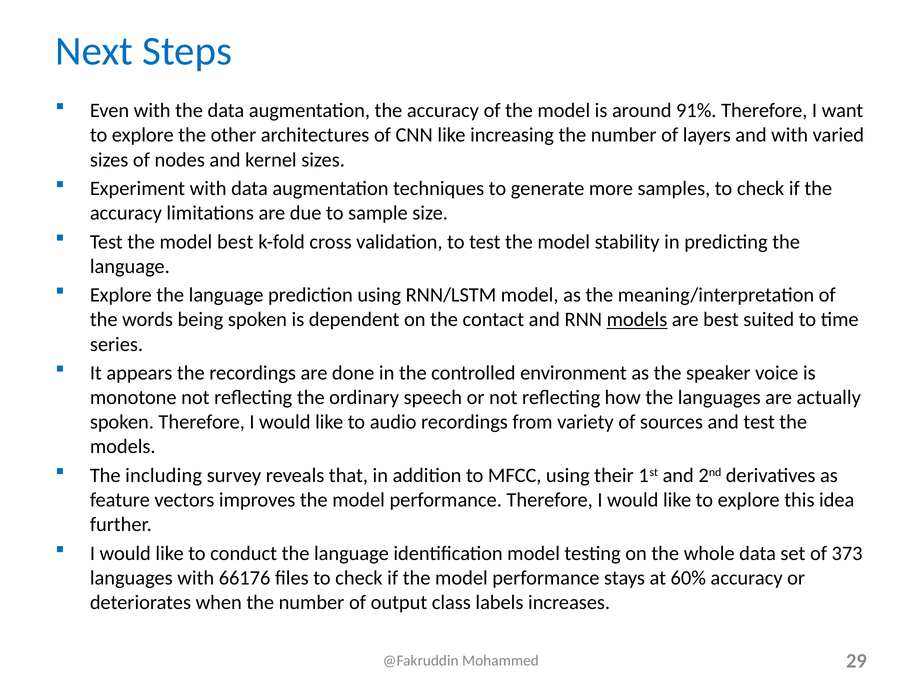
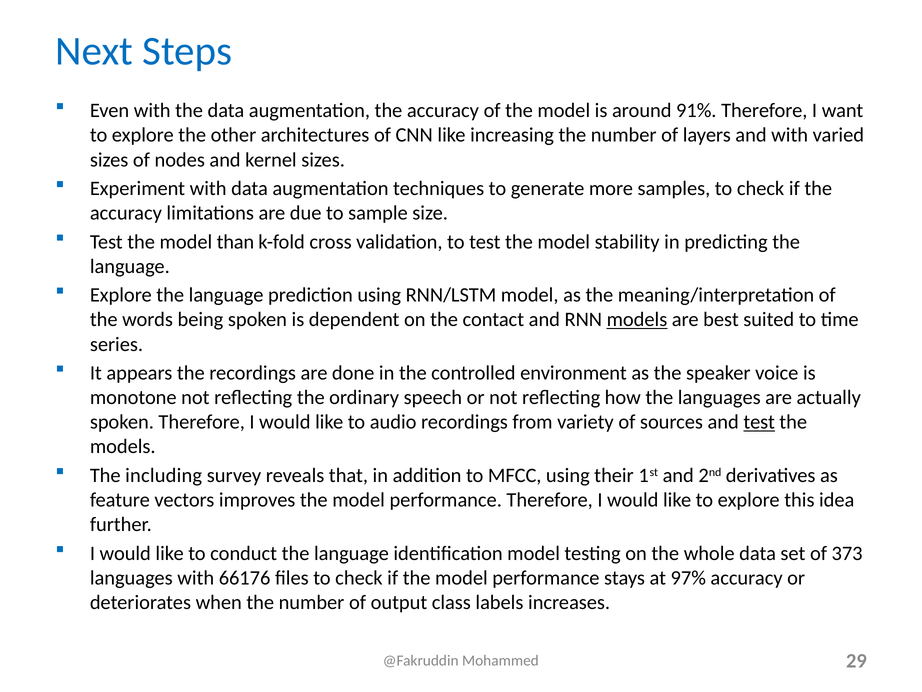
model best: best -> than
test at (759, 422) underline: none -> present
60%: 60% -> 97%
